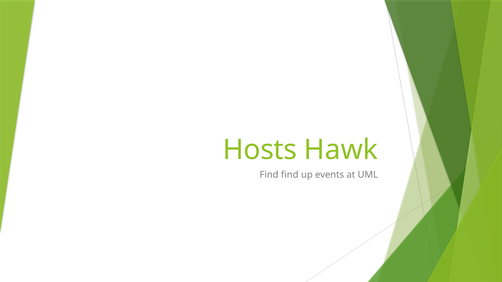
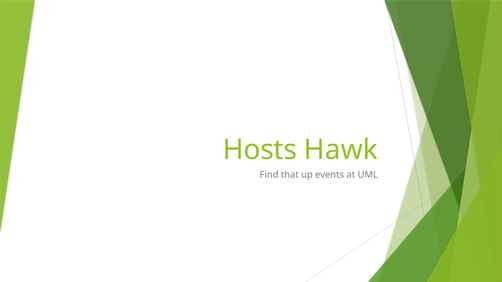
Find find: find -> that
